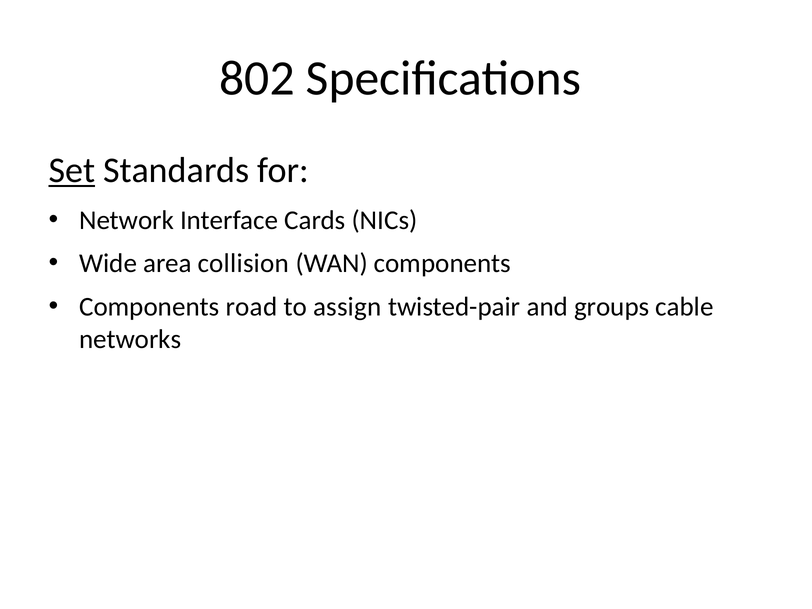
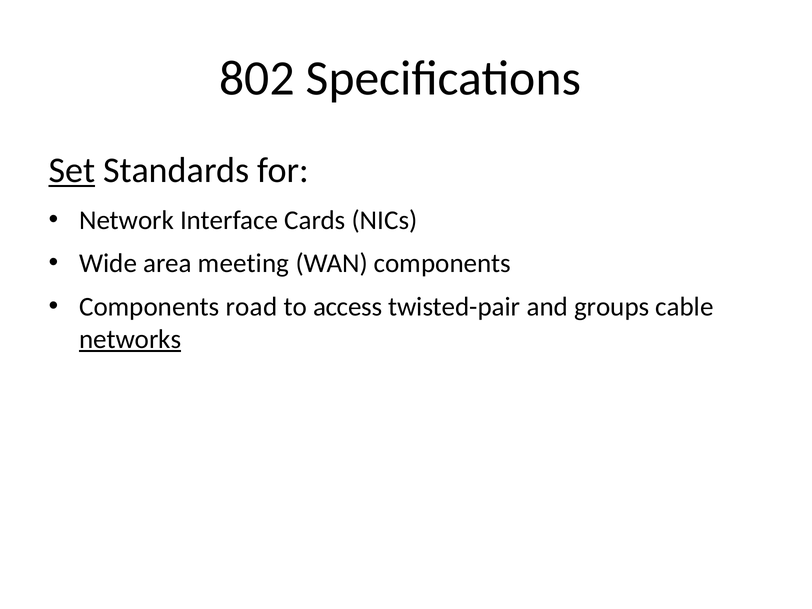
collision: collision -> meeting
assign: assign -> access
networks underline: none -> present
